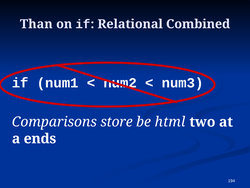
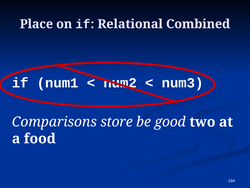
Than: Than -> Place
html: html -> good
ends: ends -> food
